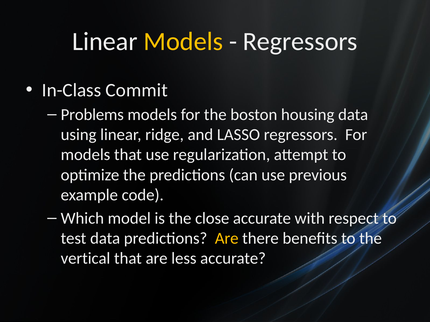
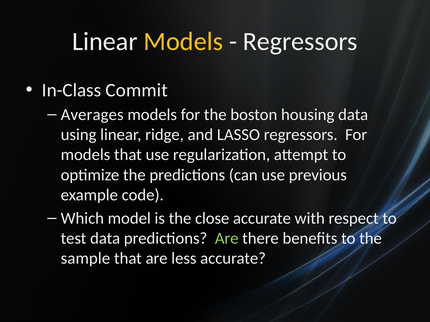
Problems: Problems -> Averages
Are at (227, 239) colour: yellow -> light green
vertical: vertical -> sample
